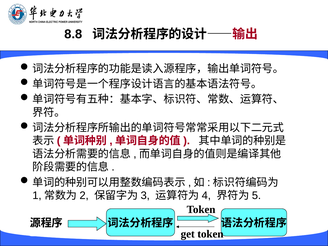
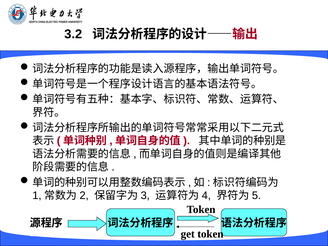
8.8: 8.8 -> 3.2
